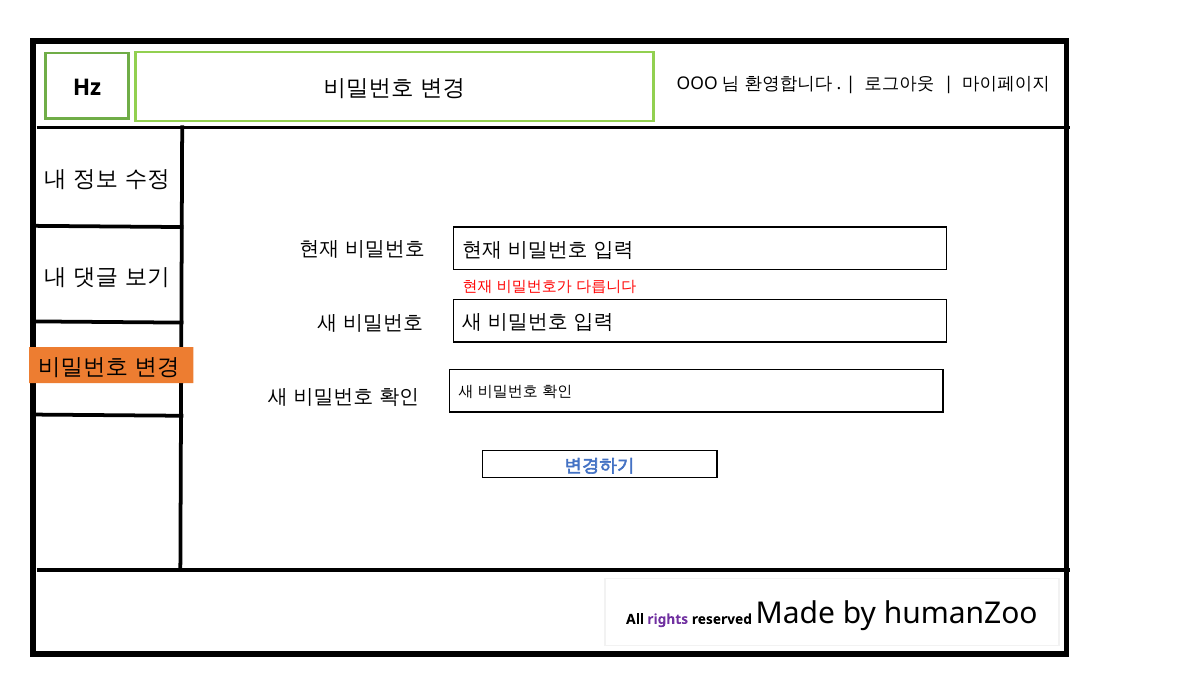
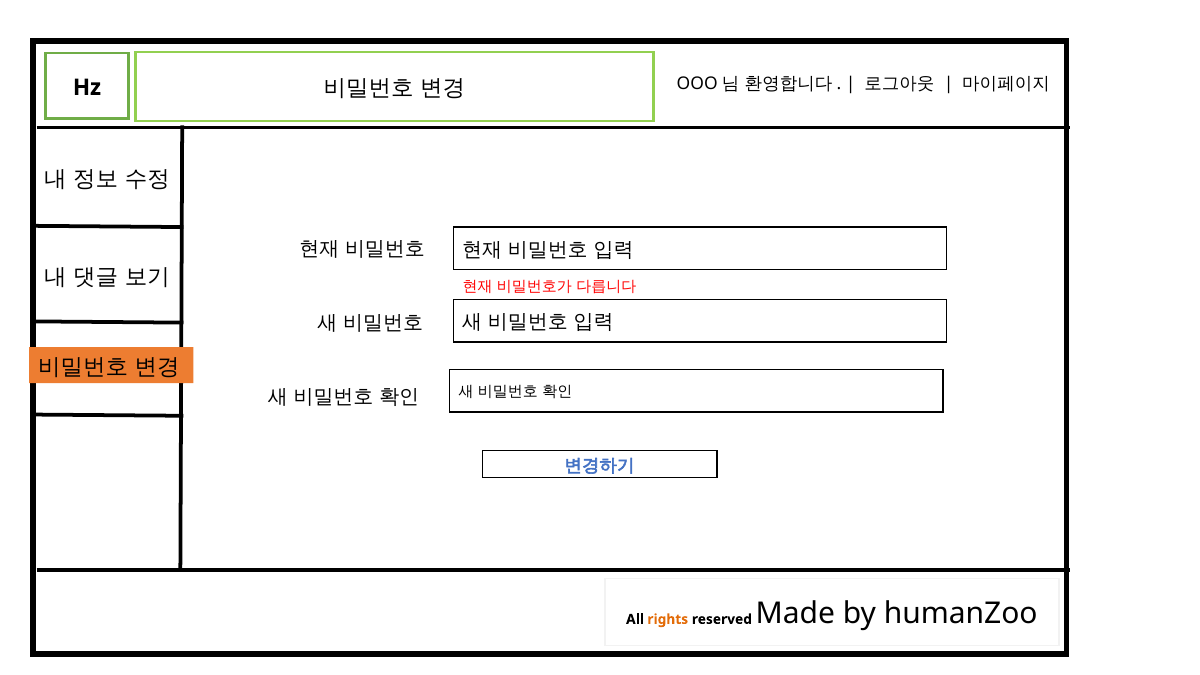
rights colour: purple -> orange
